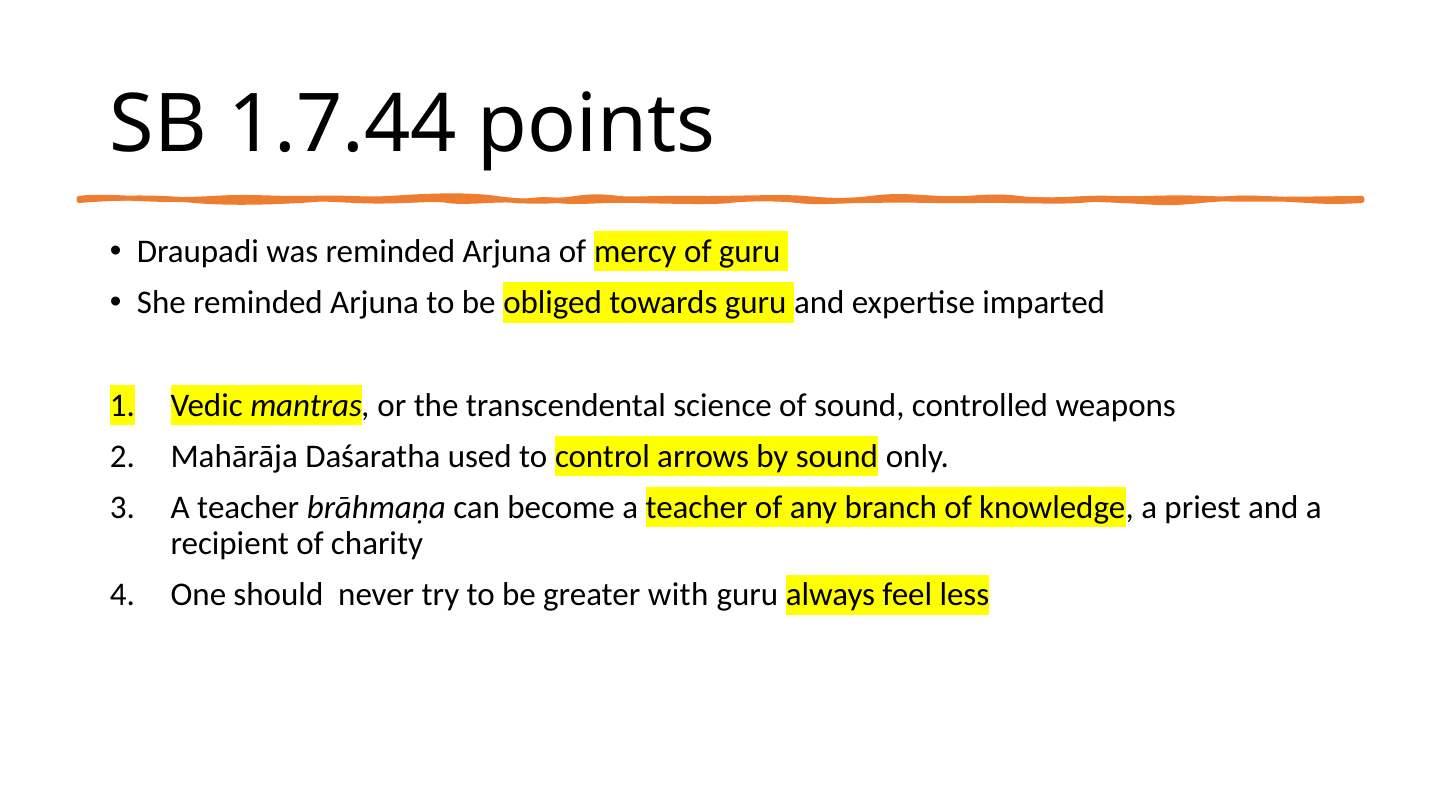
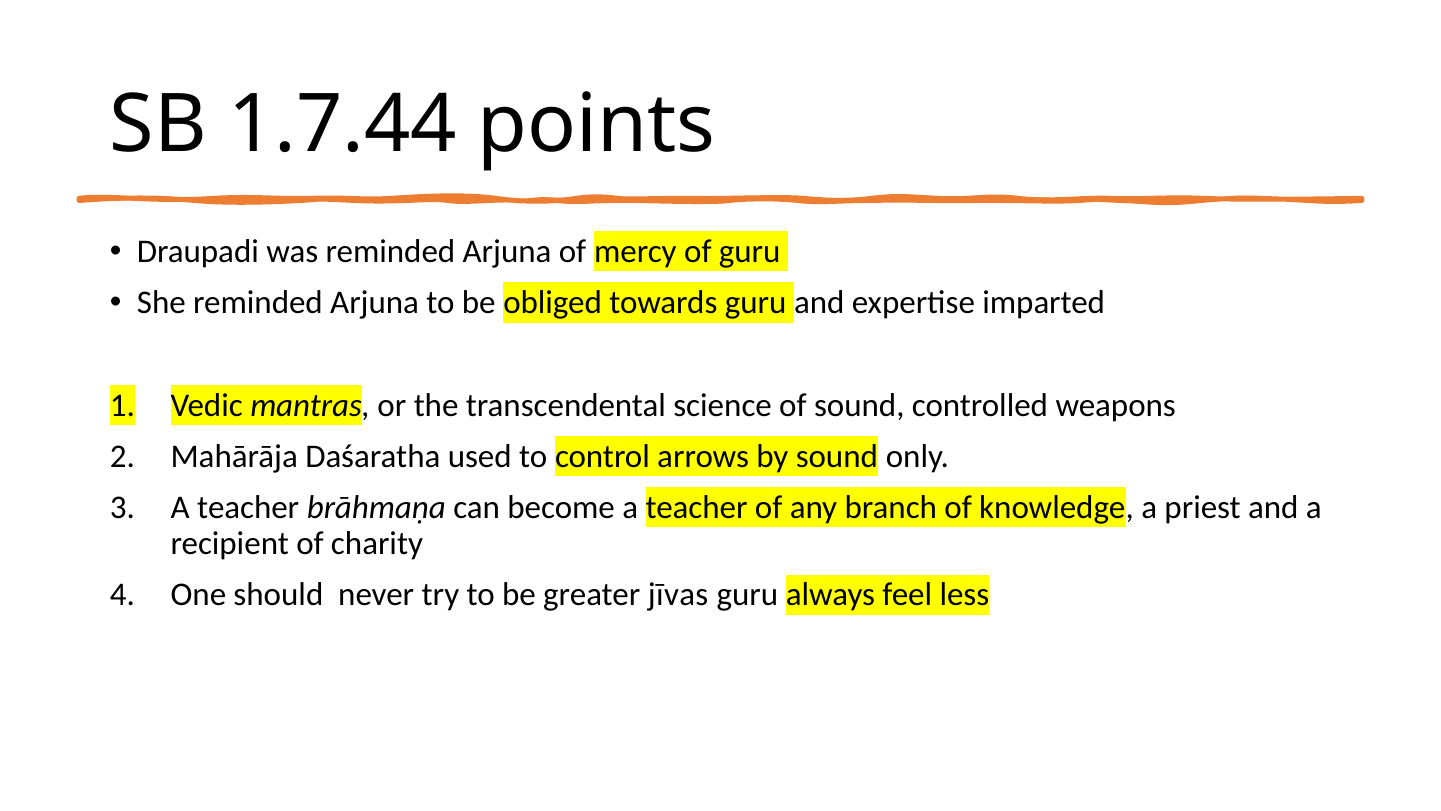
with: with -> jīvas
